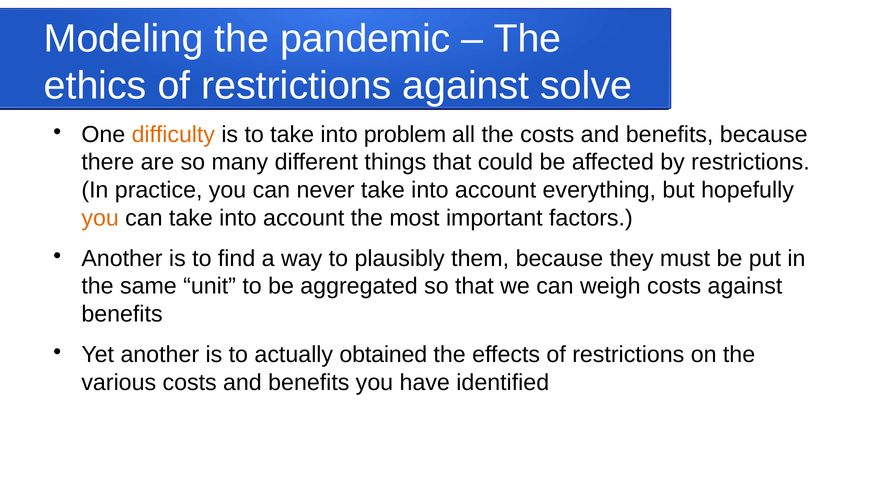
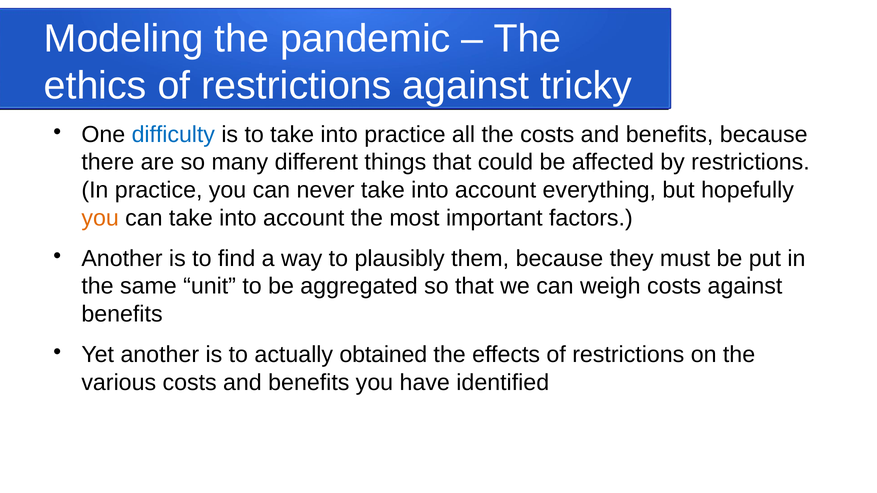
solve: solve -> tricky
difficulty colour: orange -> blue
into problem: problem -> practice
